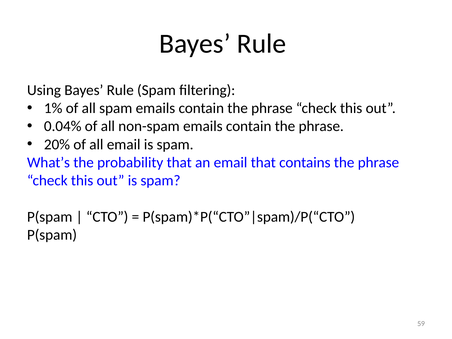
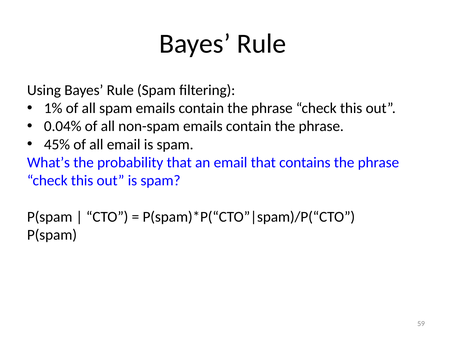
20%: 20% -> 45%
